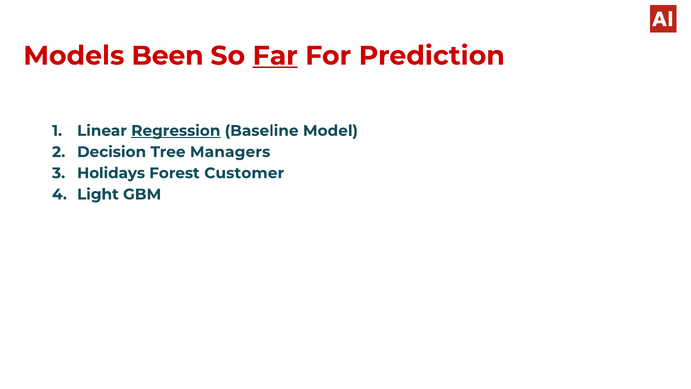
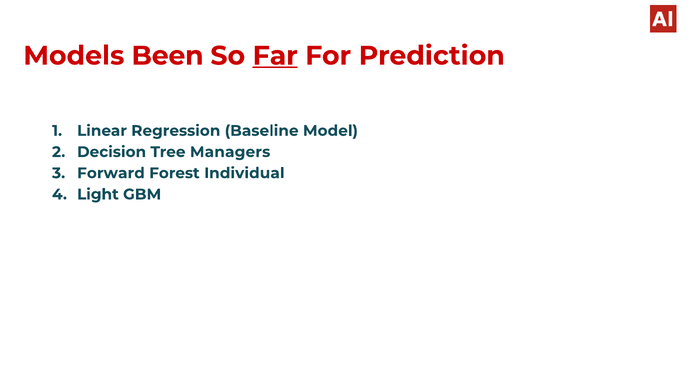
Regression underline: present -> none
Holidays: Holidays -> Forward
Customer: Customer -> Individual
